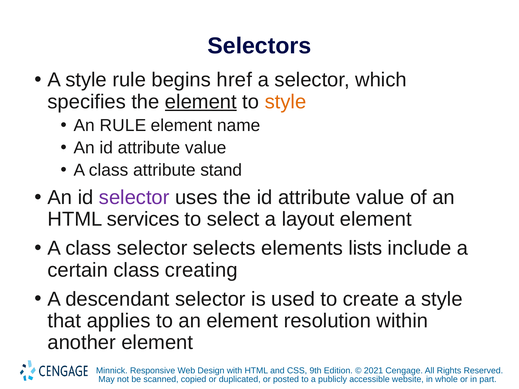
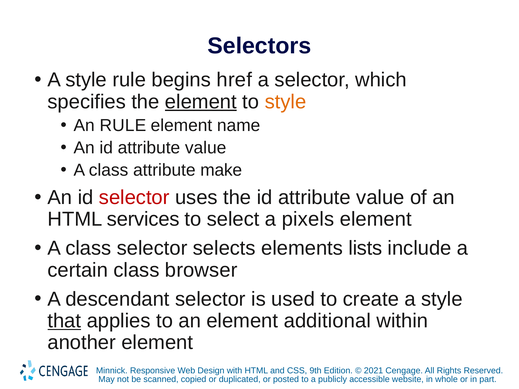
stand: stand -> make
selector at (134, 198) colour: purple -> red
layout: layout -> pixels
creating: creating -> browser
that underline: none -> present
resolution: resolution -> additional
